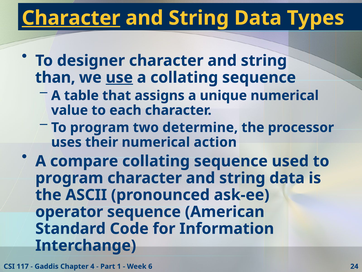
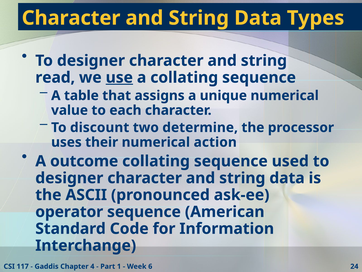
Character at (71, 18) underline: present -> none
than: than -> read
program at (100, 127): program -> discount
compare: compare -> outcome
program at (69, 178): program -> designer
